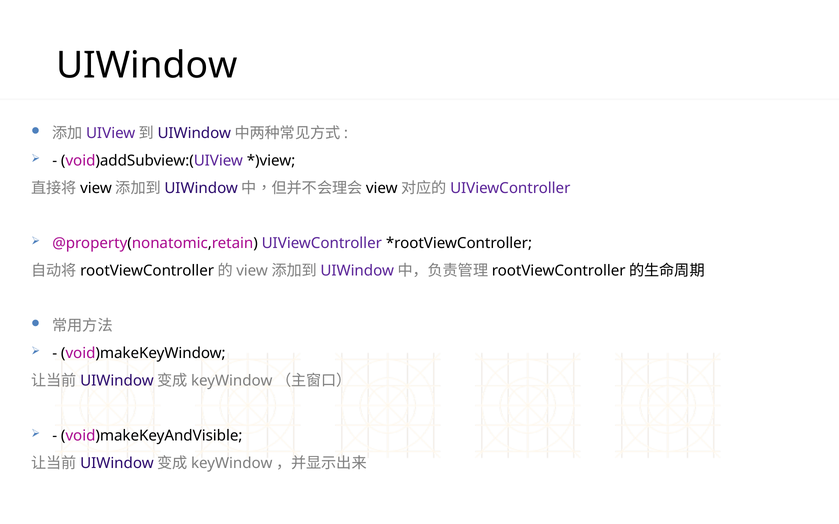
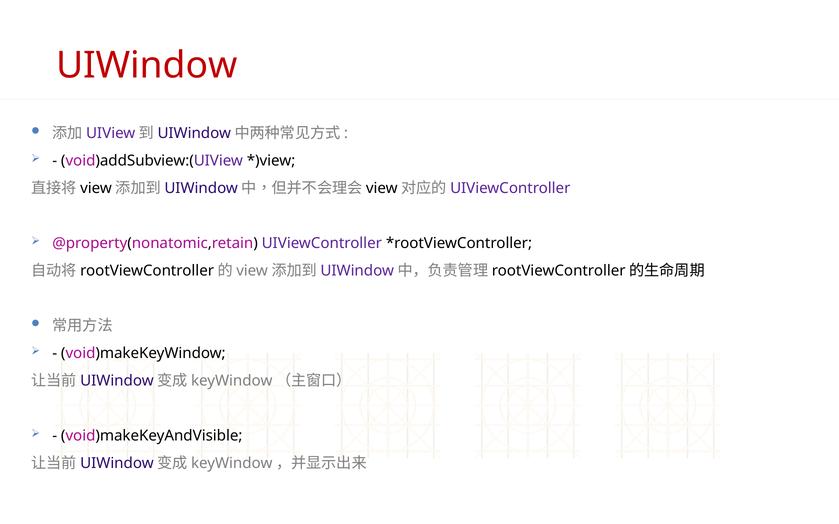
UIWindow colour: black -> red
